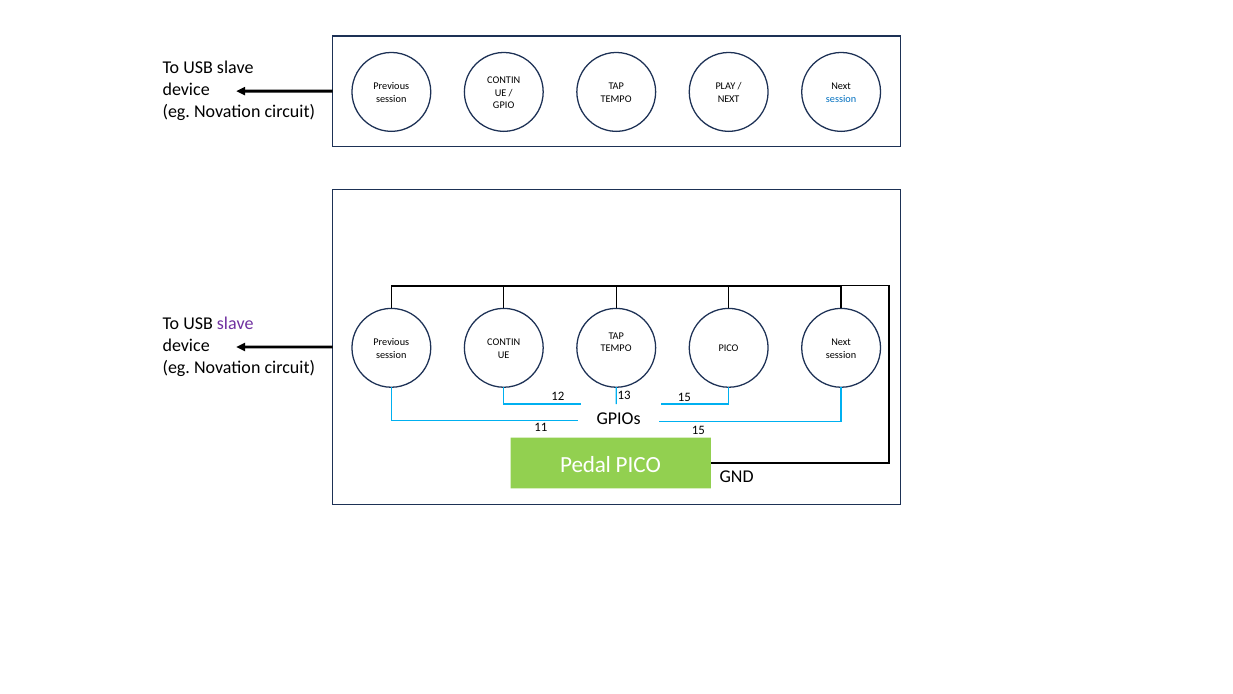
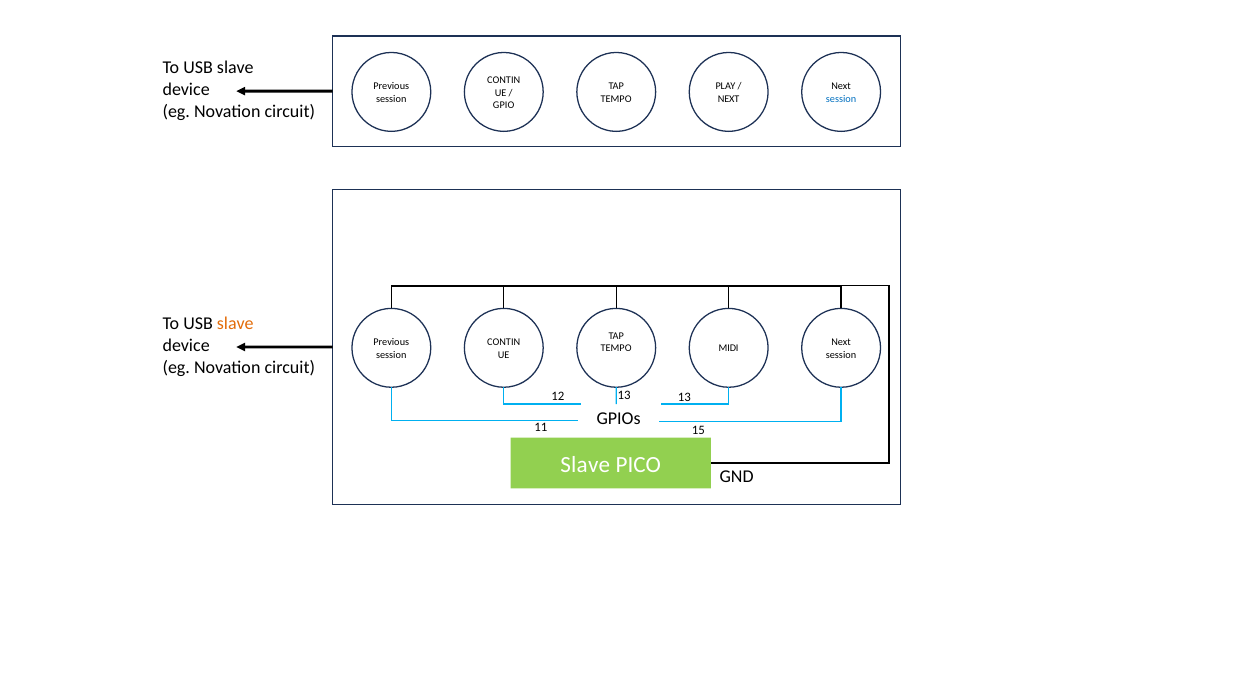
slave at (235, 324) colour: purple -> orange
TEMPO PICO: PICO -> MIDI
13 15: 15 -> 13
Pedal at (586, 464): Pedal -> Slave
